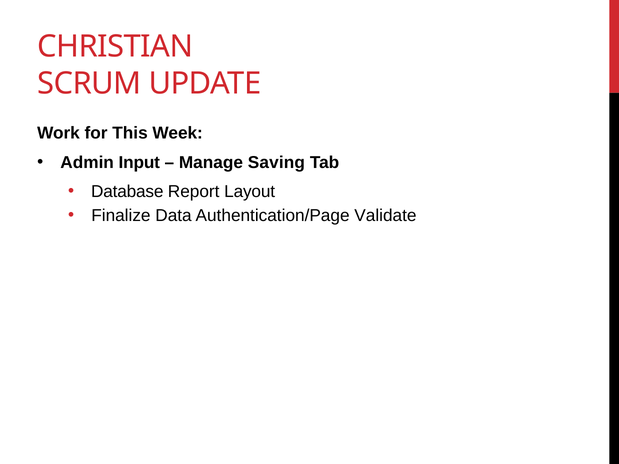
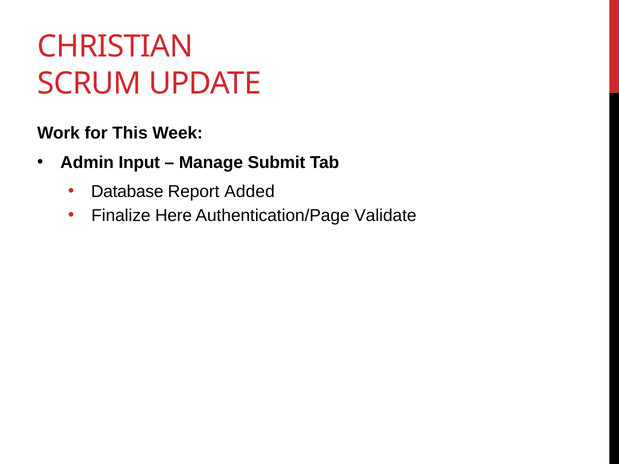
Saving: Saving -> Submit
Layout: Layout -> Added
Data: Data -> Here
